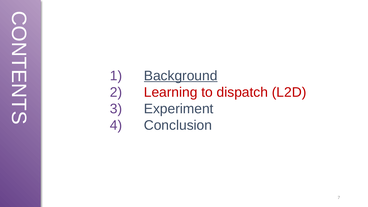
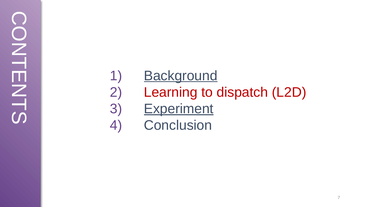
Experiment underline: none -> present
